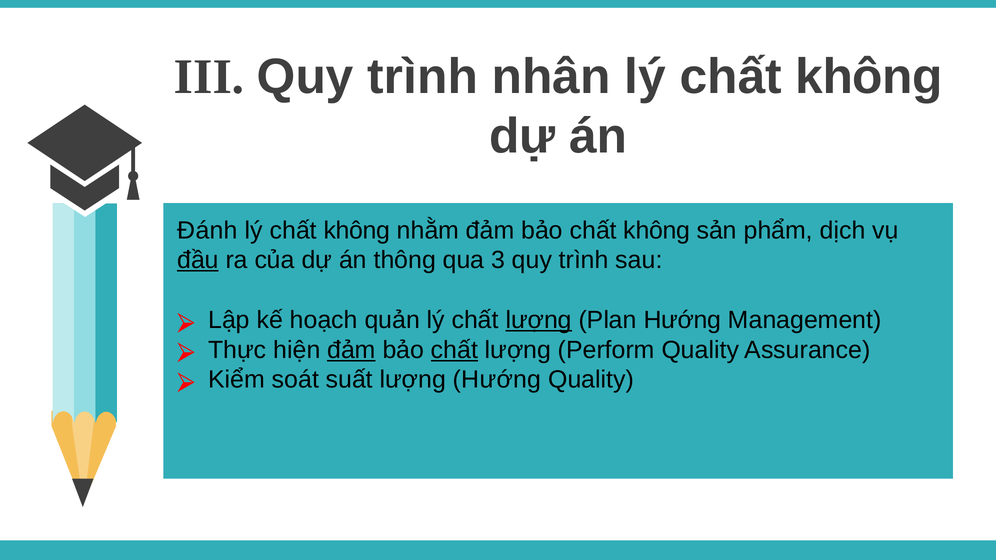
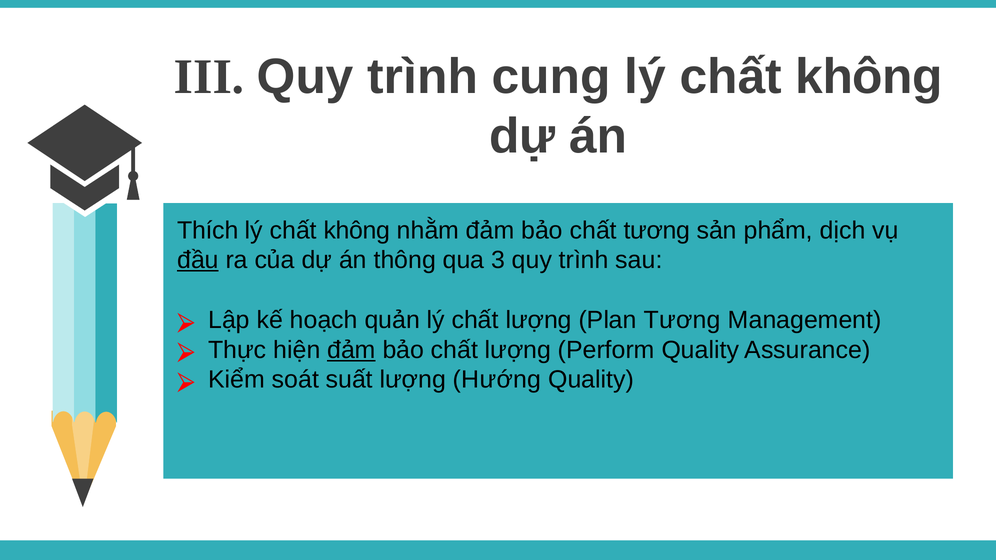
nhân: nhân -> cung
Đánh: Đánh -> Thích
bảo chất không: không -> tương
lượng at (539, 320) underline: present -> none
Plan Hướng: Hướng -> Tương
chất at (454, 350) underline: present -> none
